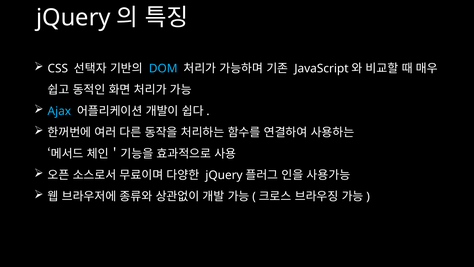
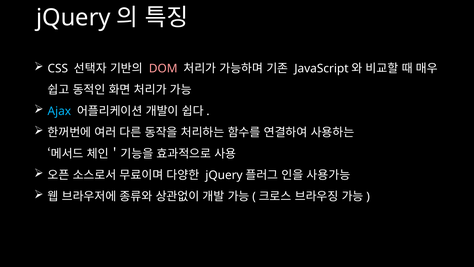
DOM colour: light blue -> pink
